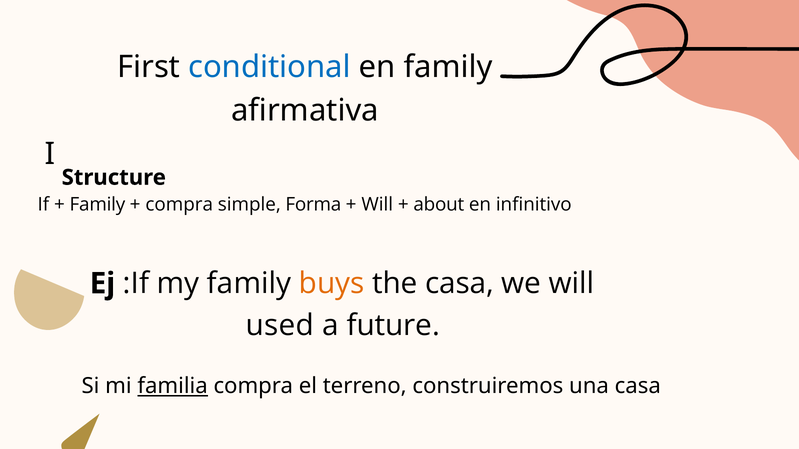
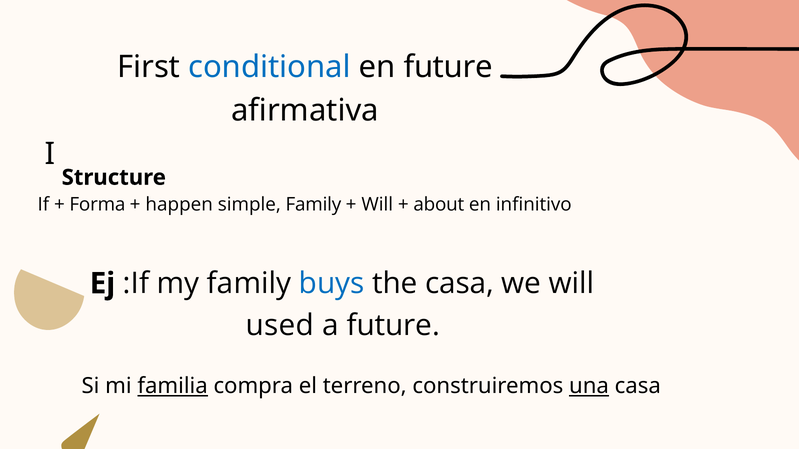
en family: family -> future
Family at (97, 205): Family -> Forma
compra at (179, 205): compra -> happen
simple Forma: Forma -> Family
buys colour: orange -> blue
una underline: none -> present
